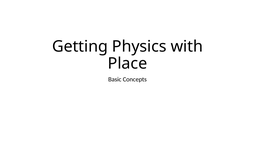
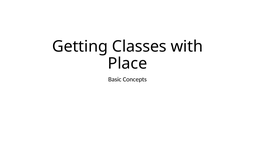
Physics: Physics -> Classes
